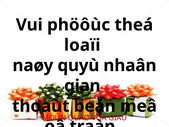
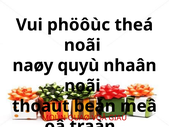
loaïi at (82, 45): loaïi -> noãi
gian at (82, 86): gian -> noãi
